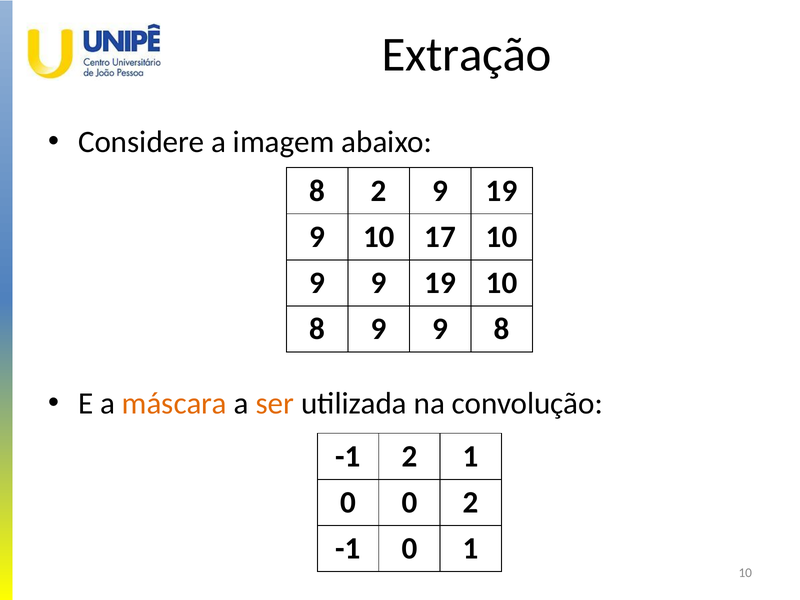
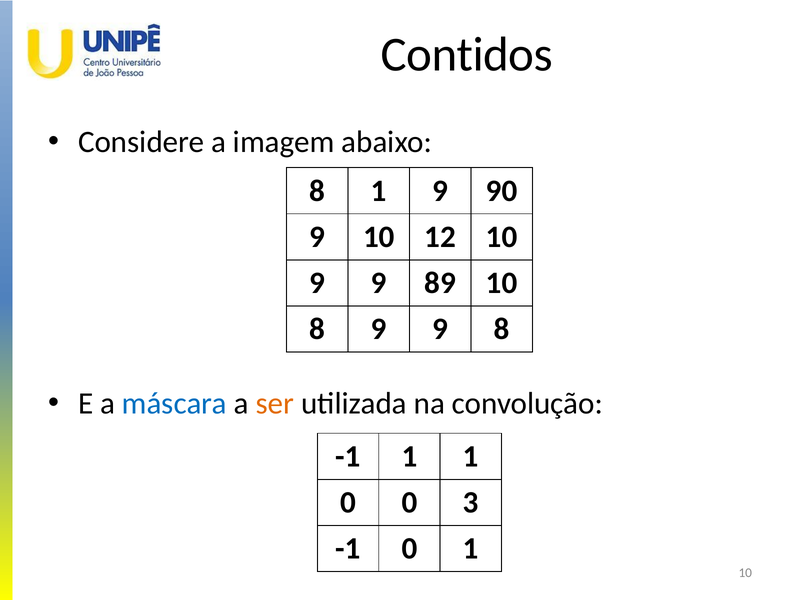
Extração: Extração -> Contidos
8 2: 2 -> 1
19 at (502, 191): 19 -> 90
17: 17 -> 12
9 9 19: 19 -> 89
máscara colour: orange -> blue
-1 2: 2 -> 1
0 2: 2 -> 3
